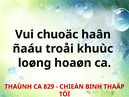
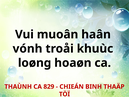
chuoäc: chuoäc -> muoân
ñaáu: ñaáu -> vónh
